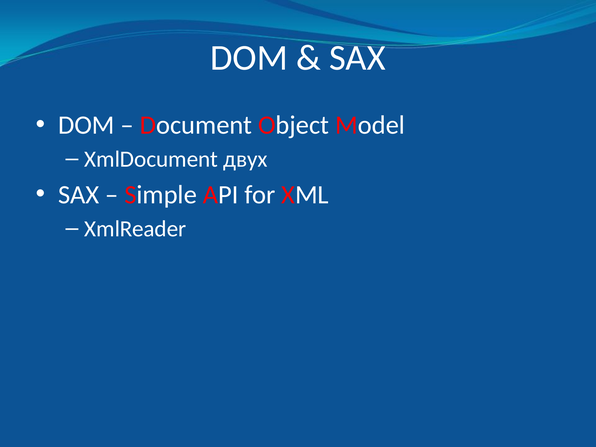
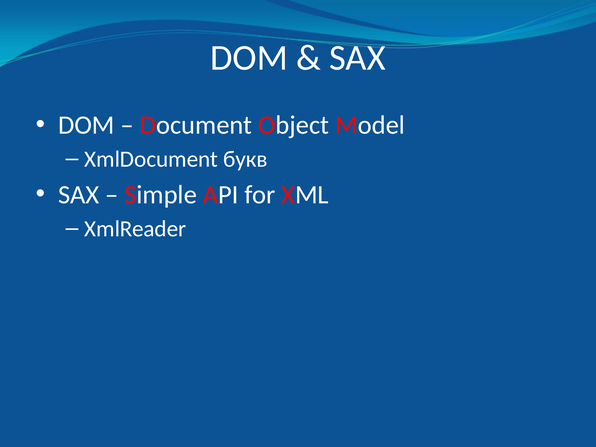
двух: двух -> букв
